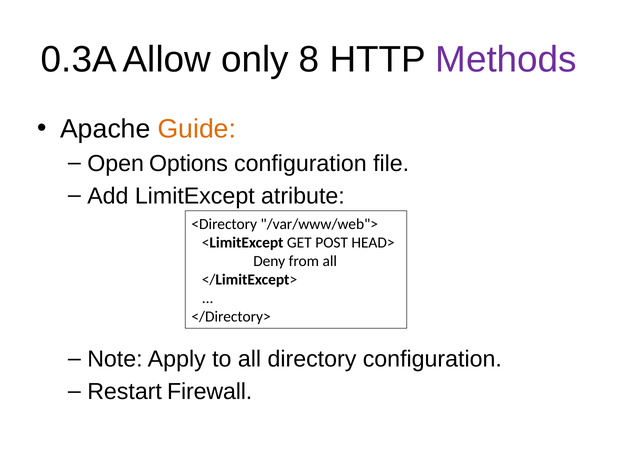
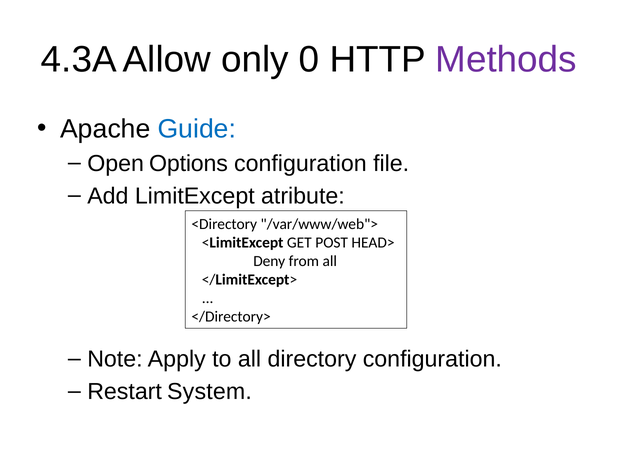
0.3A: 0.3A -> 4.3A
8: 8 -> 0
Guide colour: orange -> blue
Firewall: Firewall -> System
